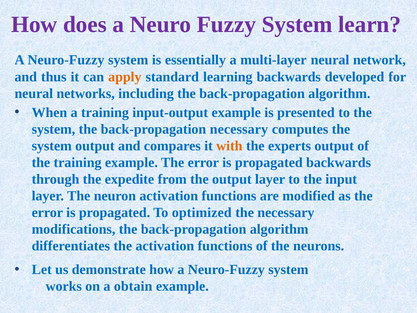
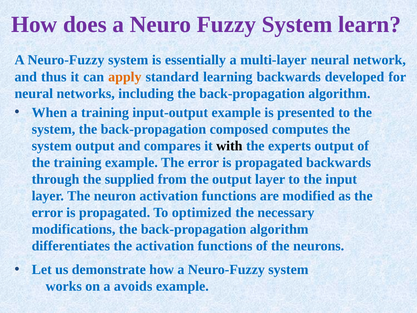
back-propagation necessary: necessary -> composed
with colour: orange -> black
expedite: expedite -> supplied
obtain: obtain -> avoids
